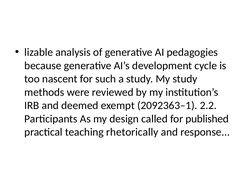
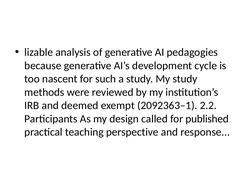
rhetorically: rhetorically -> perspective
